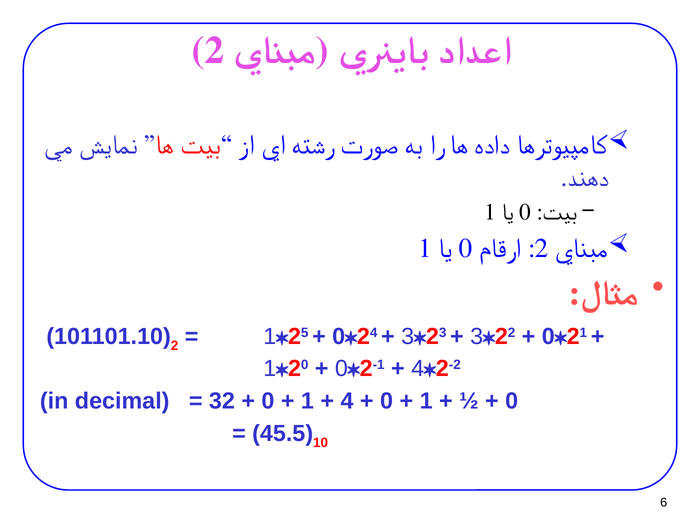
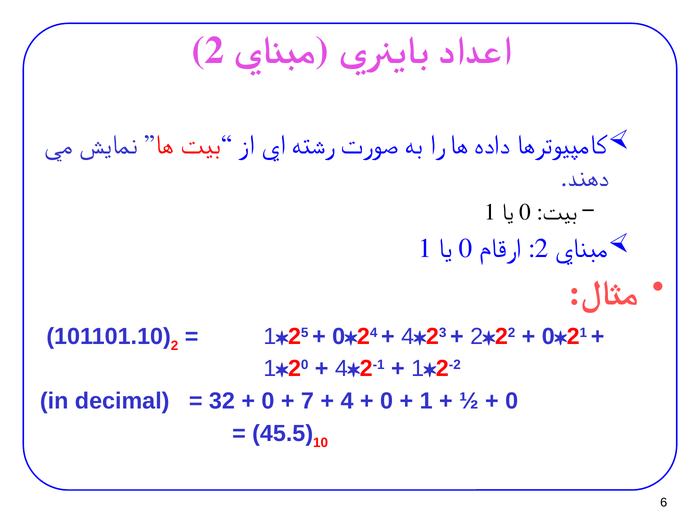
3 at (408, 337): 3 -> 4
3 at (477, 337): 3 -> 2
0 at (341, 368): 0 -> 4
4 at (418, 368): 4 -> 1
1 at (307, 401): 1 -> 7
